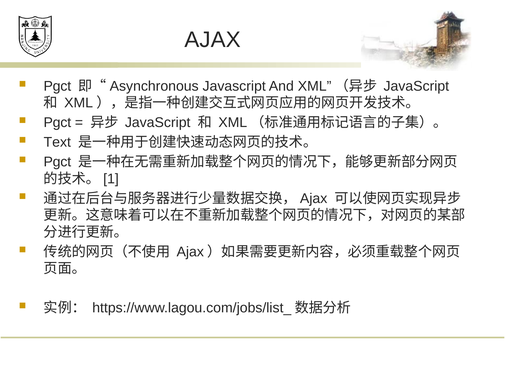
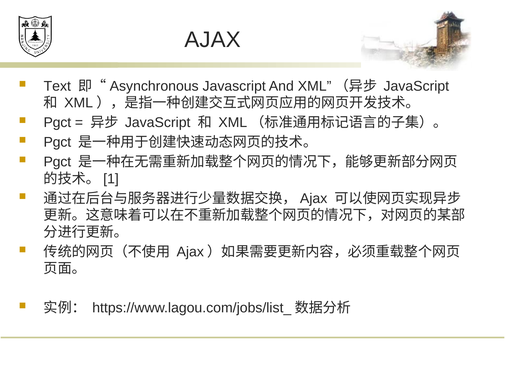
Pgct at (57, 86): Pgct -> Text
Text at (57, 142): Text -> Pgct
